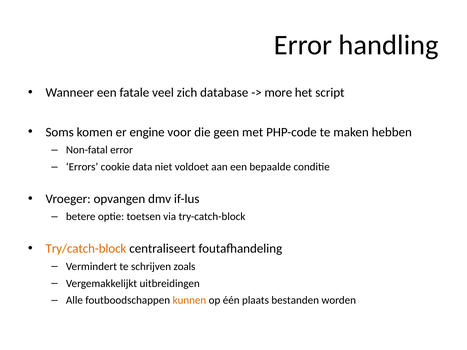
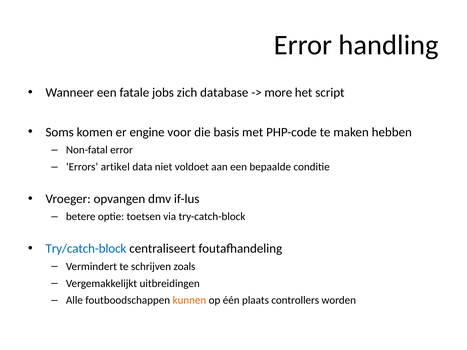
veel: veel -> jobs
geen: geen -> basis
cookie: cookie -> artikel
Try/catch-block colour: orange -> blue
bestanden: bestanden -> controllers
